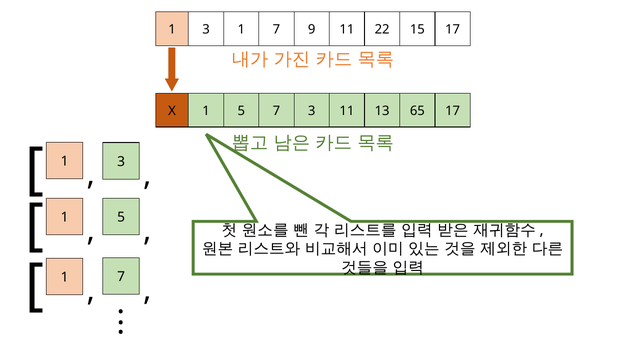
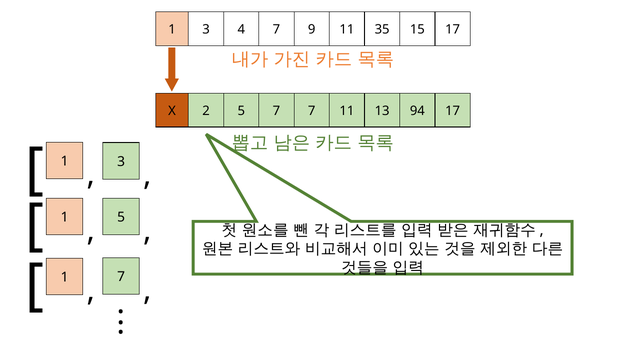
3 1: 1 -> 4
22: 22 -> 35
X 1: 1 -> 2
7 3: 3 -> 7
65: 65 -> 94
